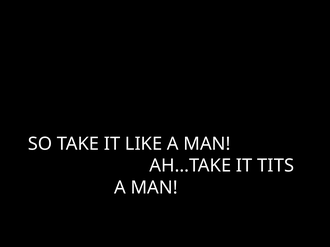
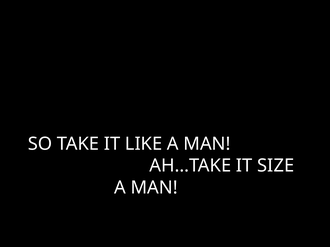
TITS: TITS -> SIZE
